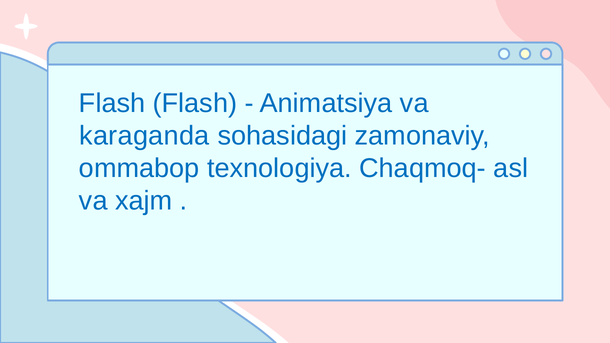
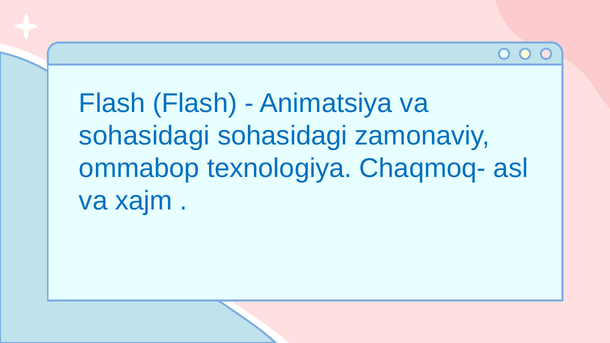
karaganda at (144, 136): karaganda -> sohasidagi
